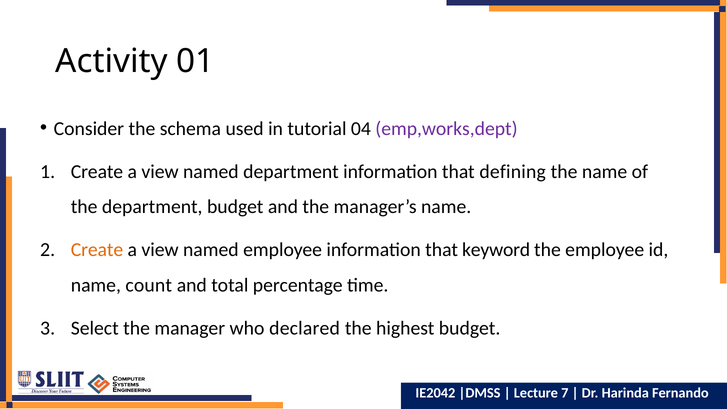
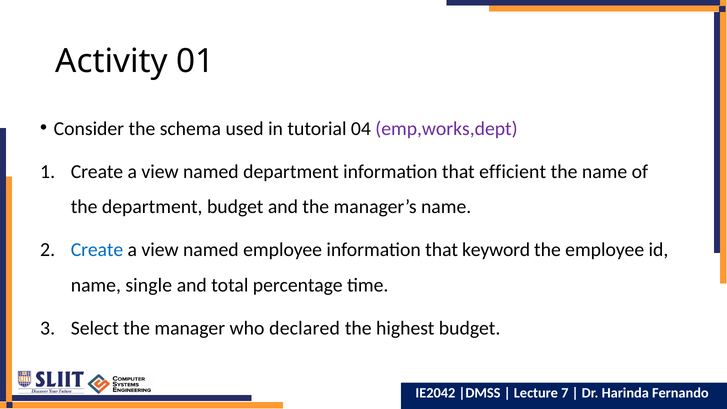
defining: defining -> efficient
Create at (97, 250) colour: orange -> blue
count: count -> single
